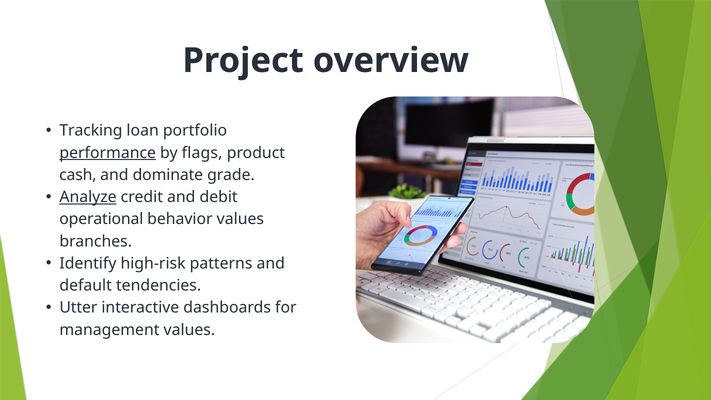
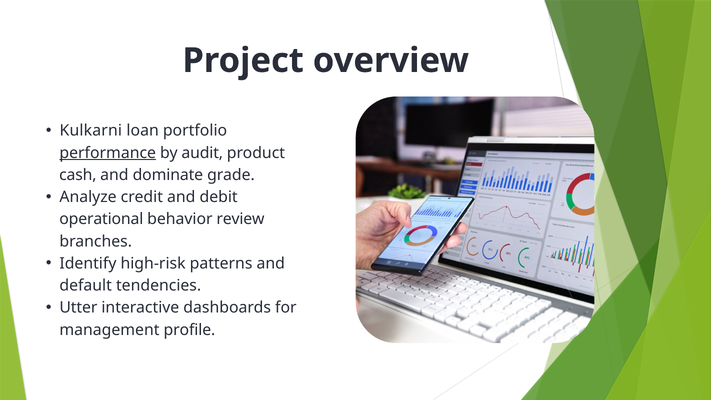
Tracking: Tracking -> Kulkarni
flags: flags -> audit
Analyze underline: present -> none
behavior values: values -> review
management values: values -> profile
